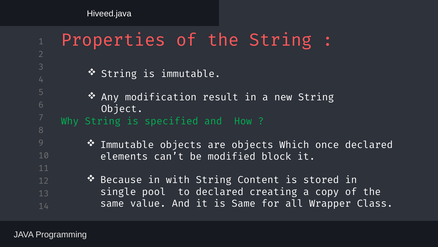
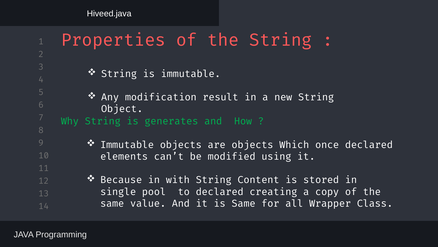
specified: specified -> generates
block: block -> using
